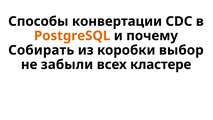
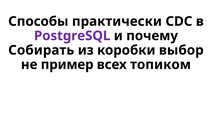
конвертации: конвертации -> практически
PostgreSQL colour: orange -> purple
забыли: забыли -> пример
кластере: кластере -> топиком
